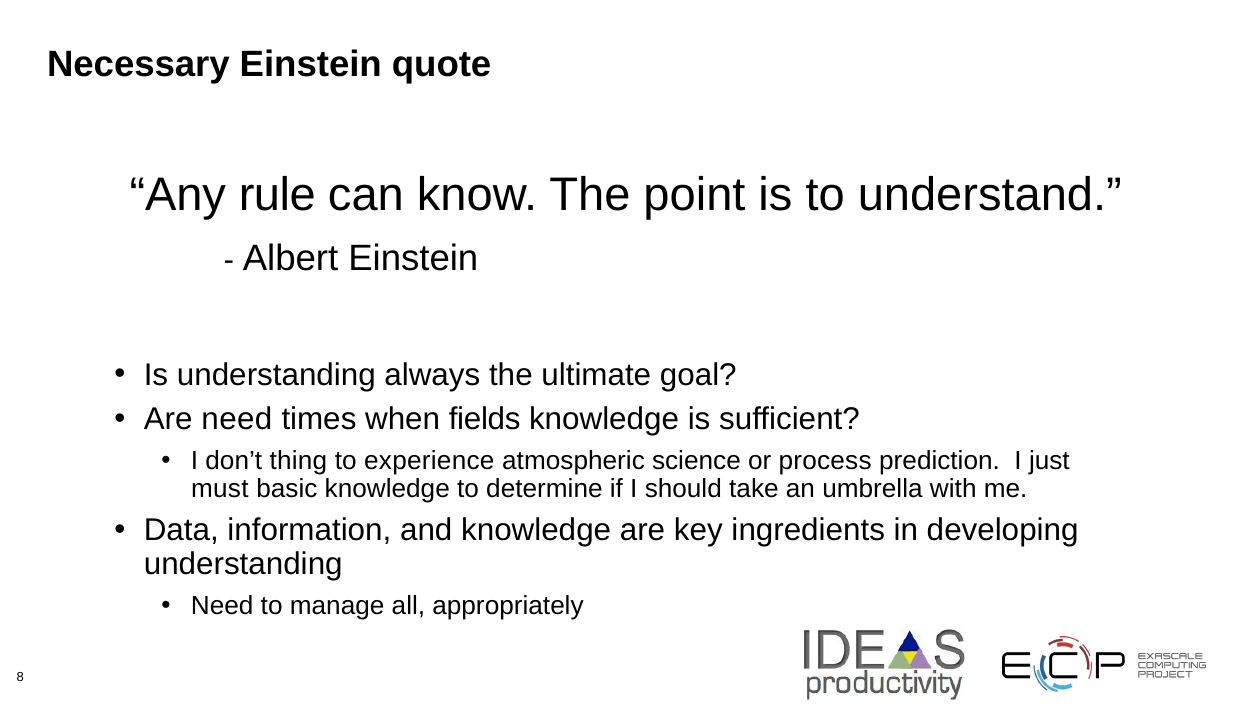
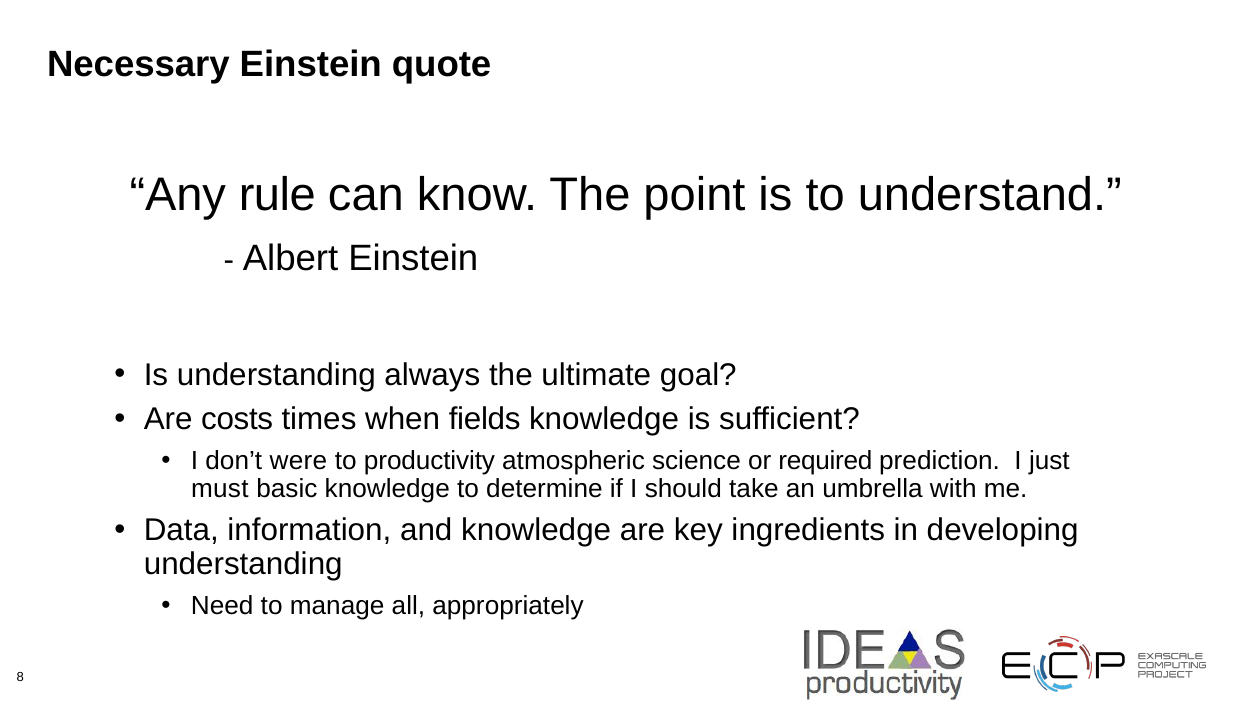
Are need: need -> costs
thing: thing -> were
experience: experience -> productivity
process: process -> required
